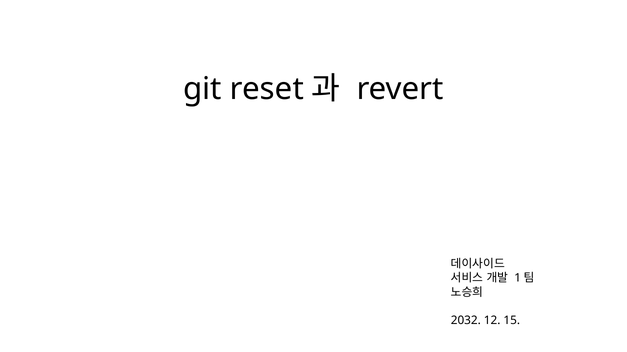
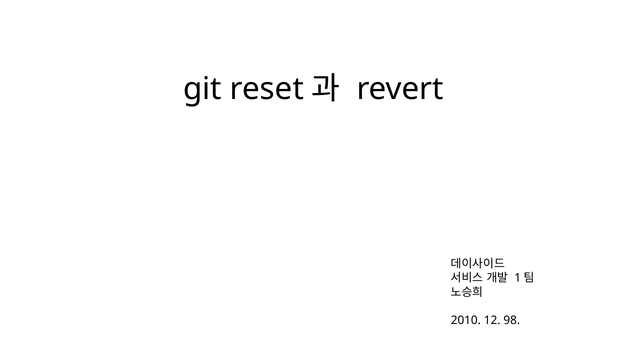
2032: 2032 -> 2010
15: 15 -> 98
